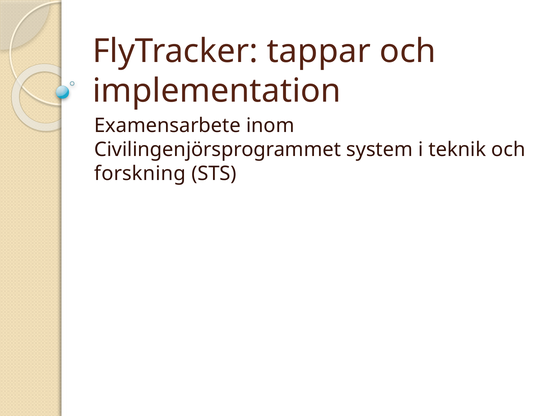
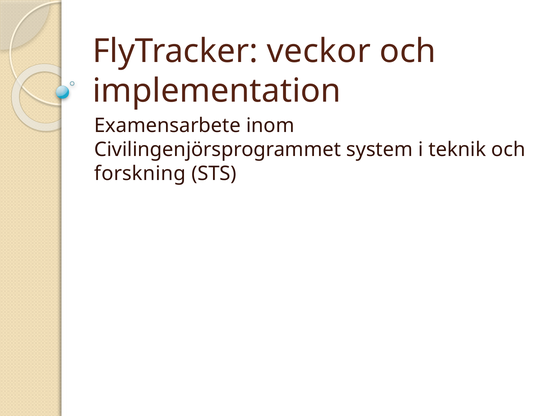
tappar: tappar -> veckor
